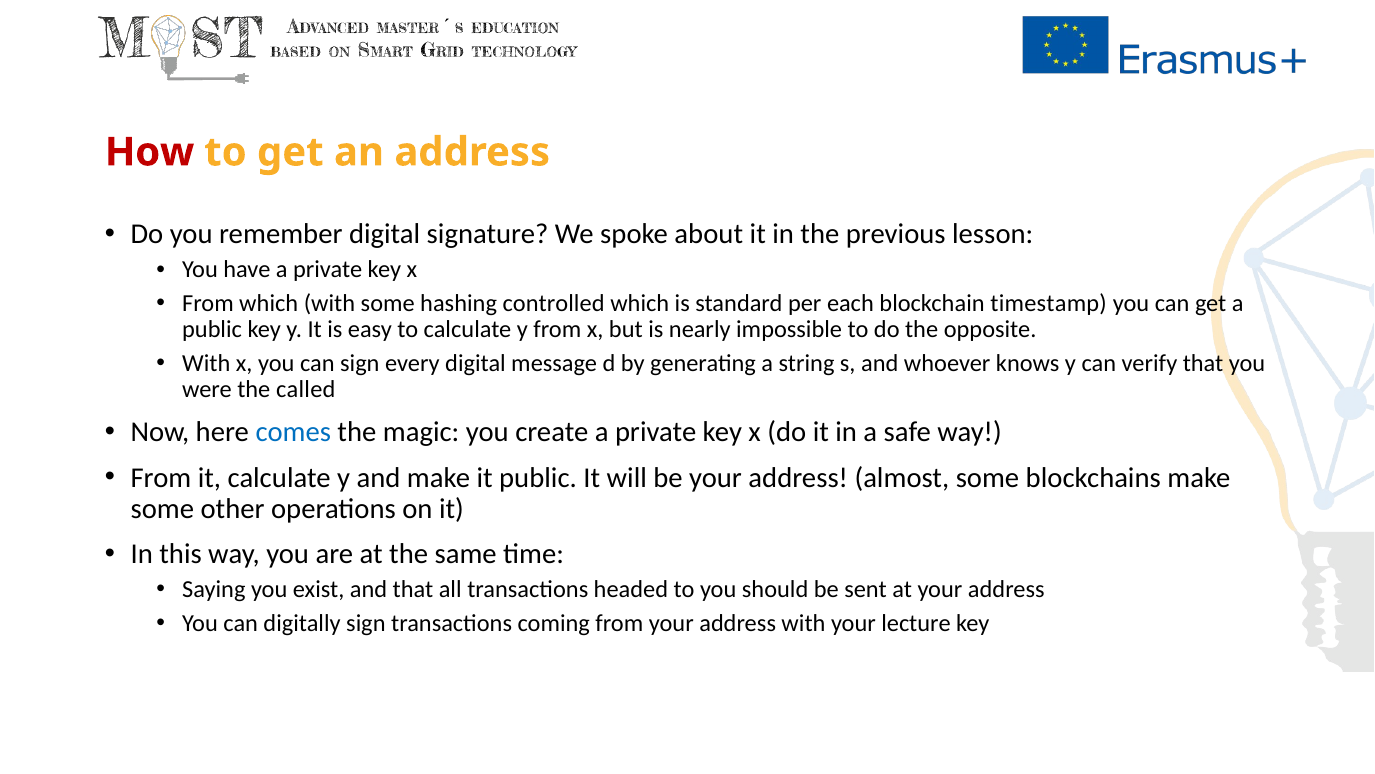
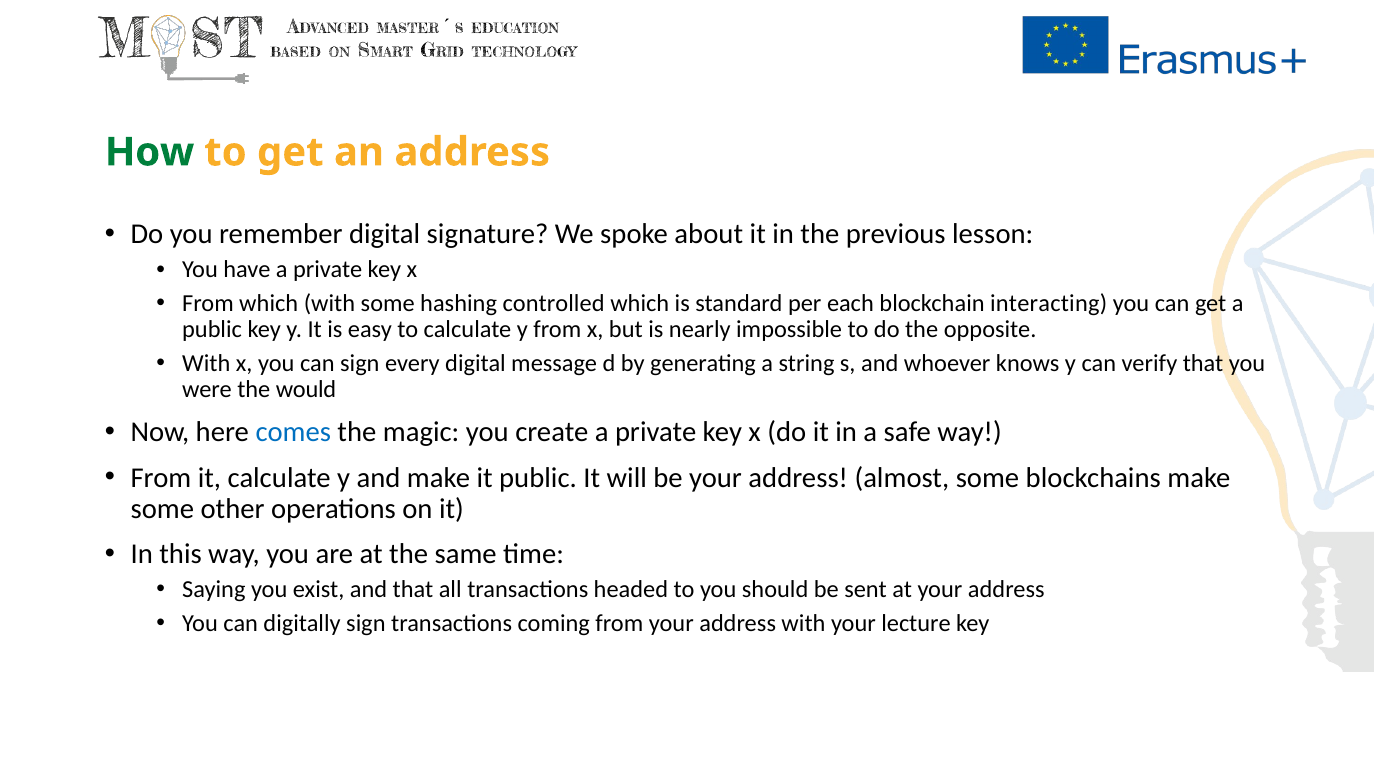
How colour: red -> green
timestamp: timestamp -> interacting
called: called -> would
